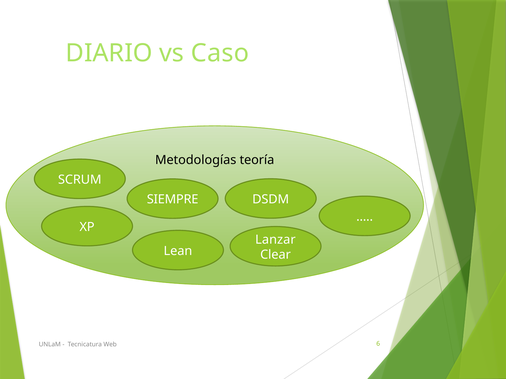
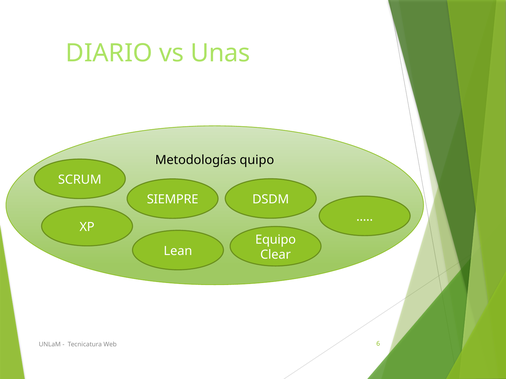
Caso: Caso -> Unas
teoría: teoría -> quipo
Lanzar: Lanzar -> Equipo
